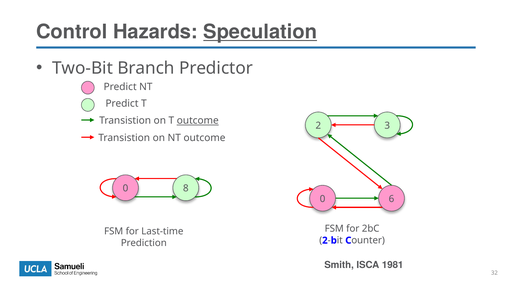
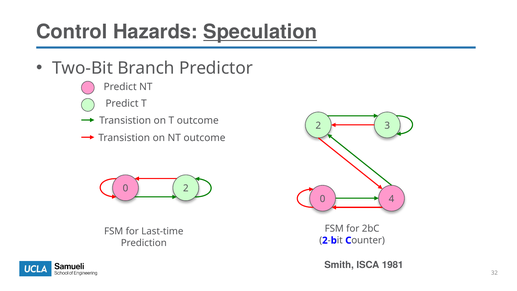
outcome at (198, 121) underline: present -> none
0 8: 8 -> 2
6: 6 -> 4
